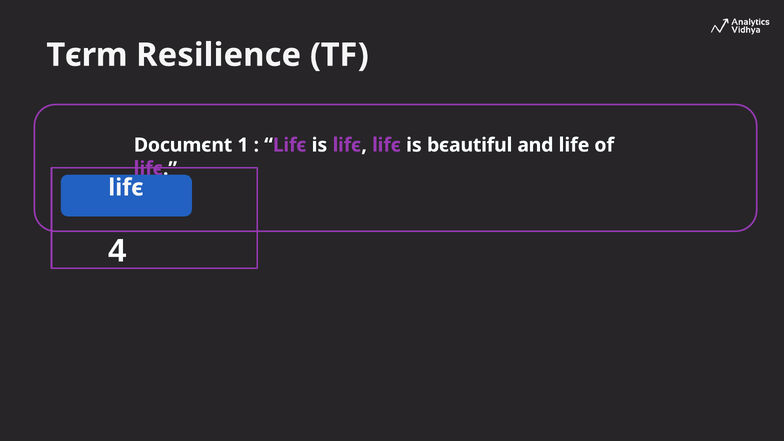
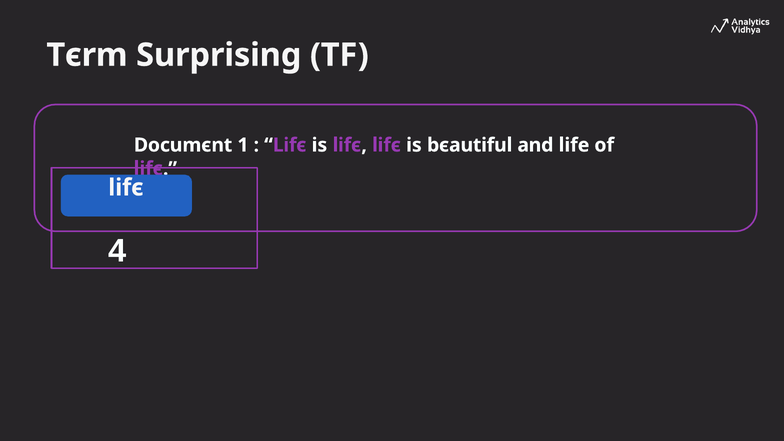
Resilience: Resilience -> Surprising
